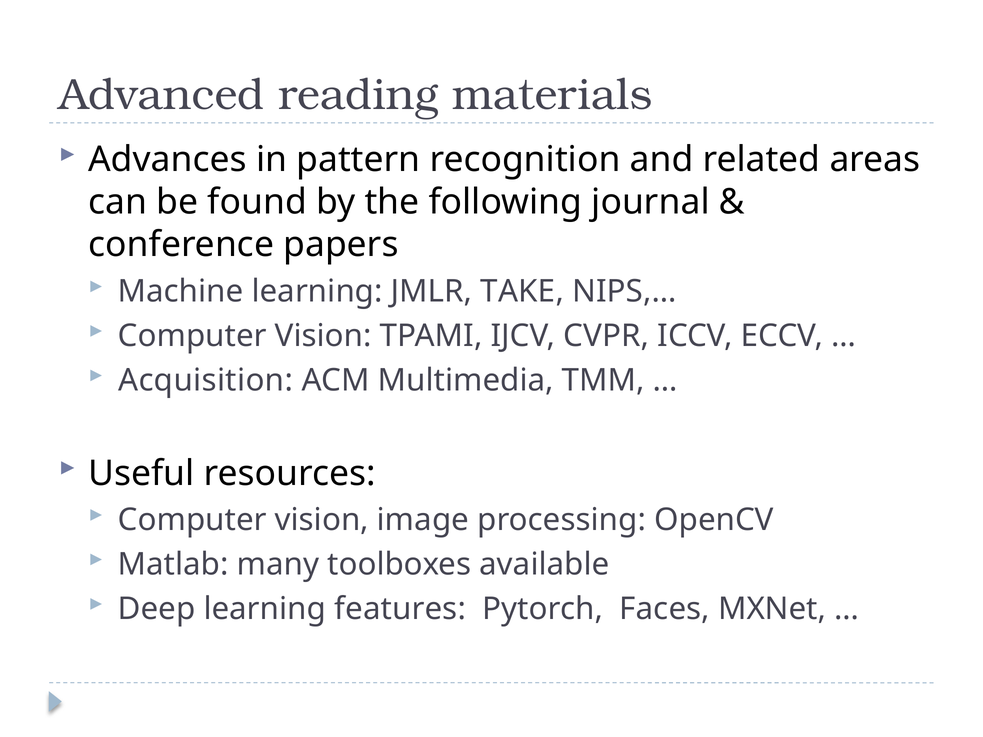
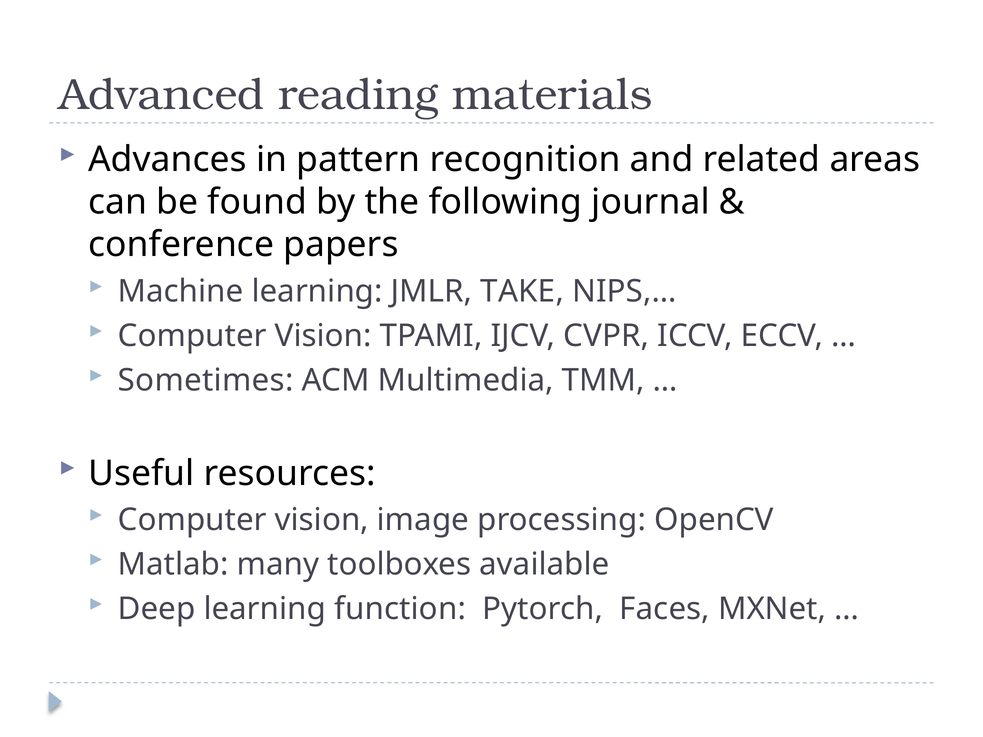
Acquisition: Acquisition -> Sometimes
features: features -> function
